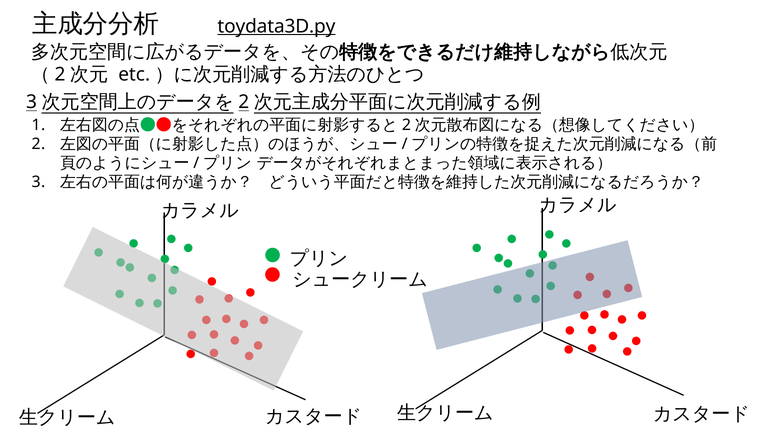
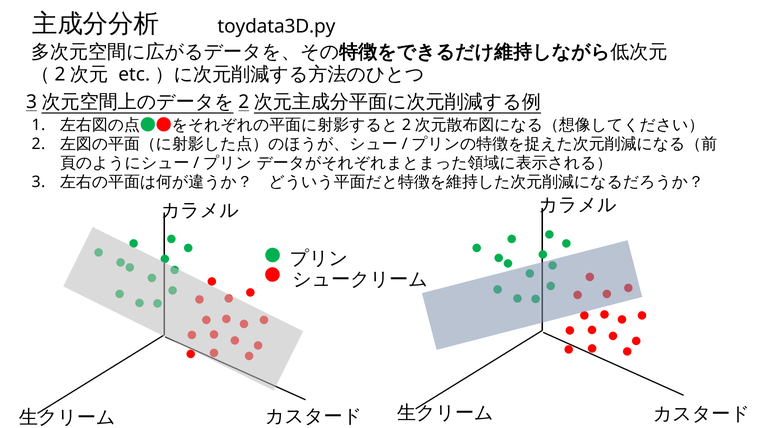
toydata3D.py underline: present -> none
